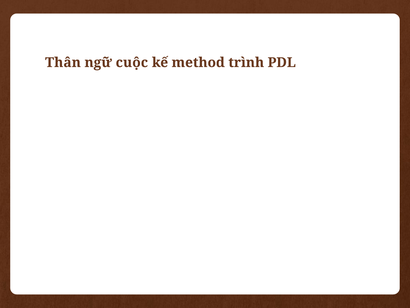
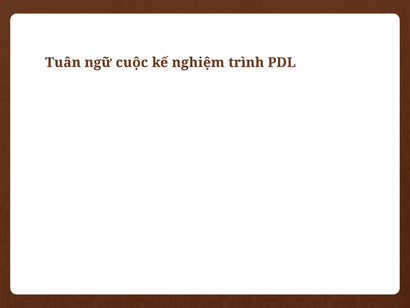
Thân: Thân -> Tuân
method: method -> nghiệm
